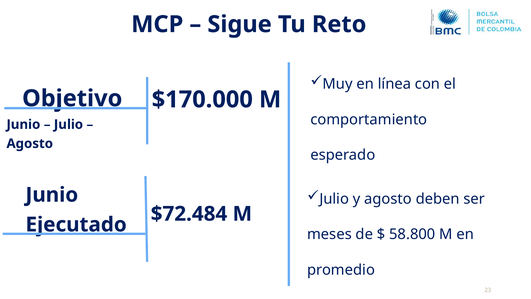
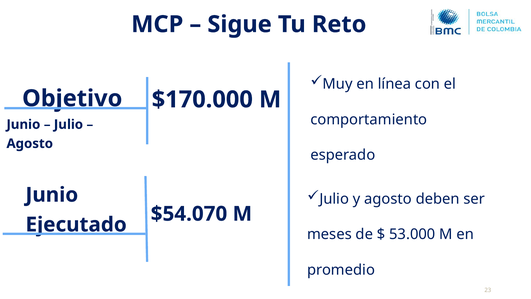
$72.484: $72.484 -> $54.070
58.800: 58.800 -> 53.000
